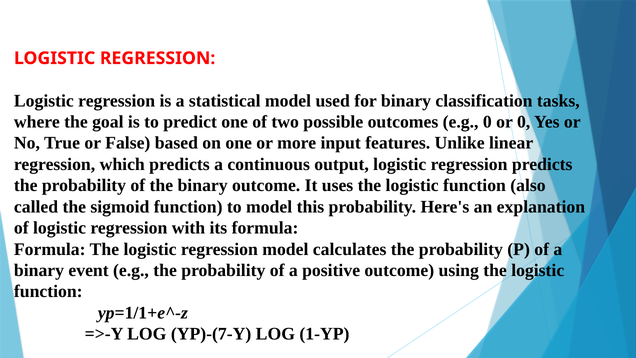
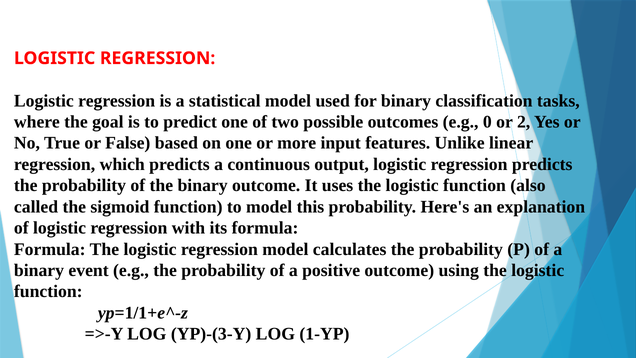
or 0: 0 -> 2
YP)-(7-Y: YP)-(7-Y -> YP)-(3-Y
